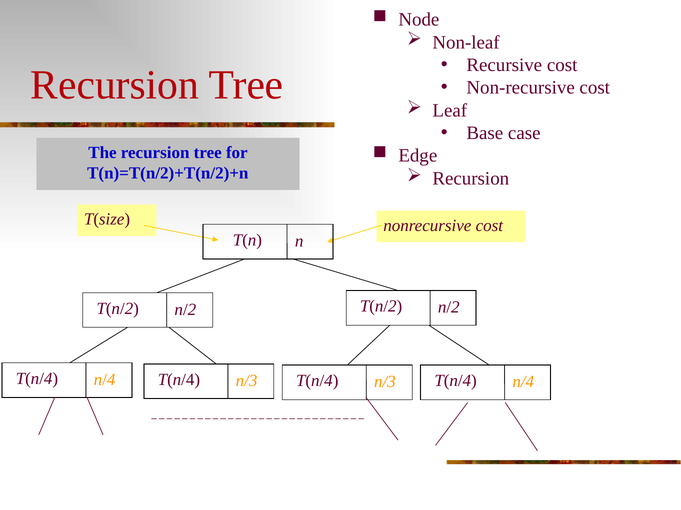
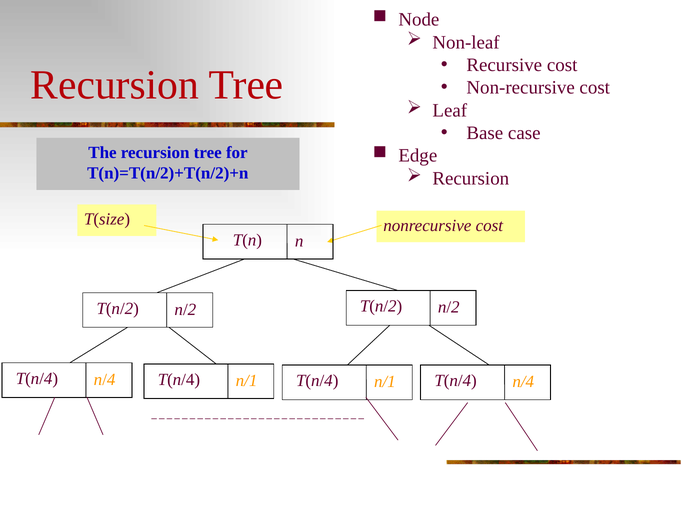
n/3 at (247, 381): n/3 -> n/1
n/3 at (385, 382): n/3 -> n/1
